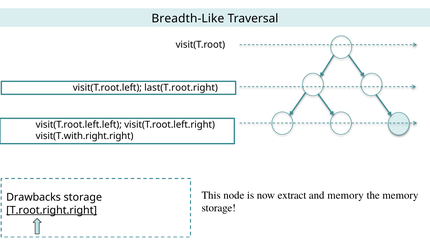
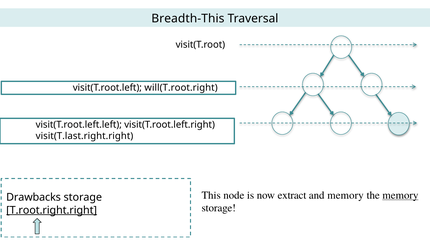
Breadth-Like: Breadth-Like -> Breadth-This
last(T.root.right: last(T.root.right -> will(T.root.right
visit(T.with.right.right: visit(T.with.right.right -> visit(T.last.right.right
memory at (400, 195) underline: none -> present
